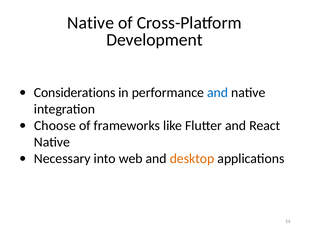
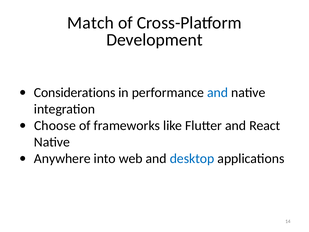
Native at (91, 23): Native -> Match
Necessary: Necessary -> Anywhere
desktop colour: orange -> blue
